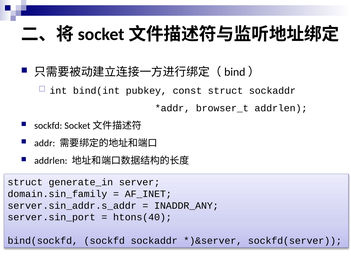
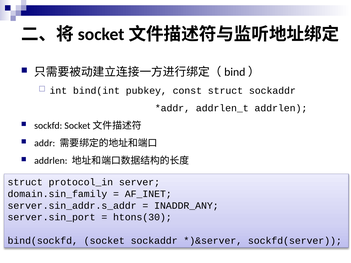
browser_t: browser_t -> addrlen_t
generate_in: generate_in -> protocol_in
htons(40: htons(40 -> htons(30
bind(sockfd sockfd: sockfd -> socket
